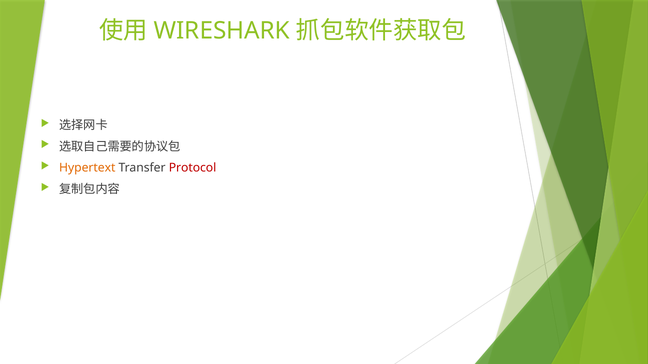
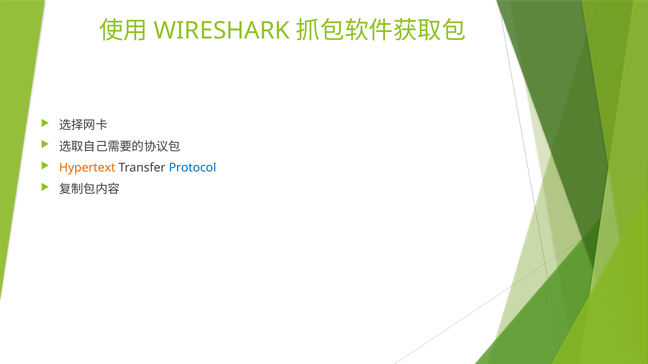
Protocol colour: red -> blue
